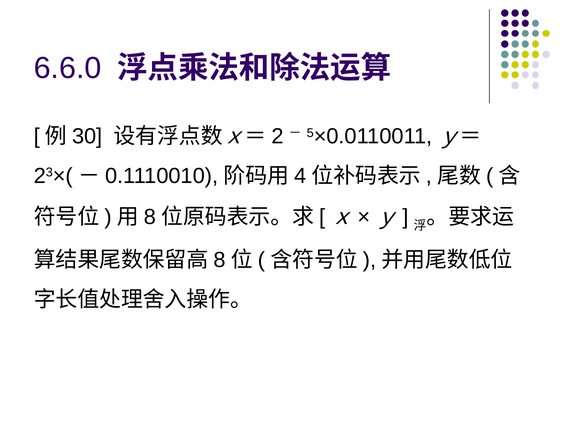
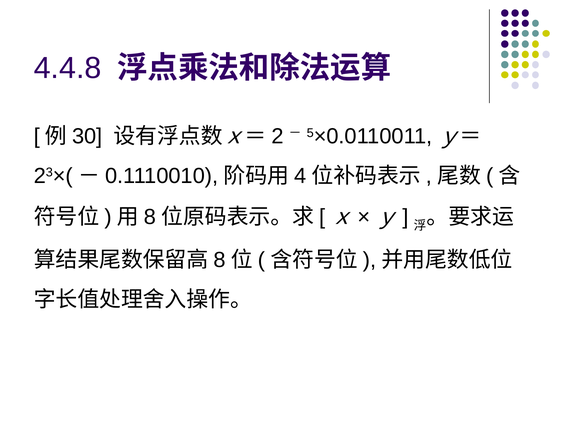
6.6.0: 6.6.0 -> 4.4.8
